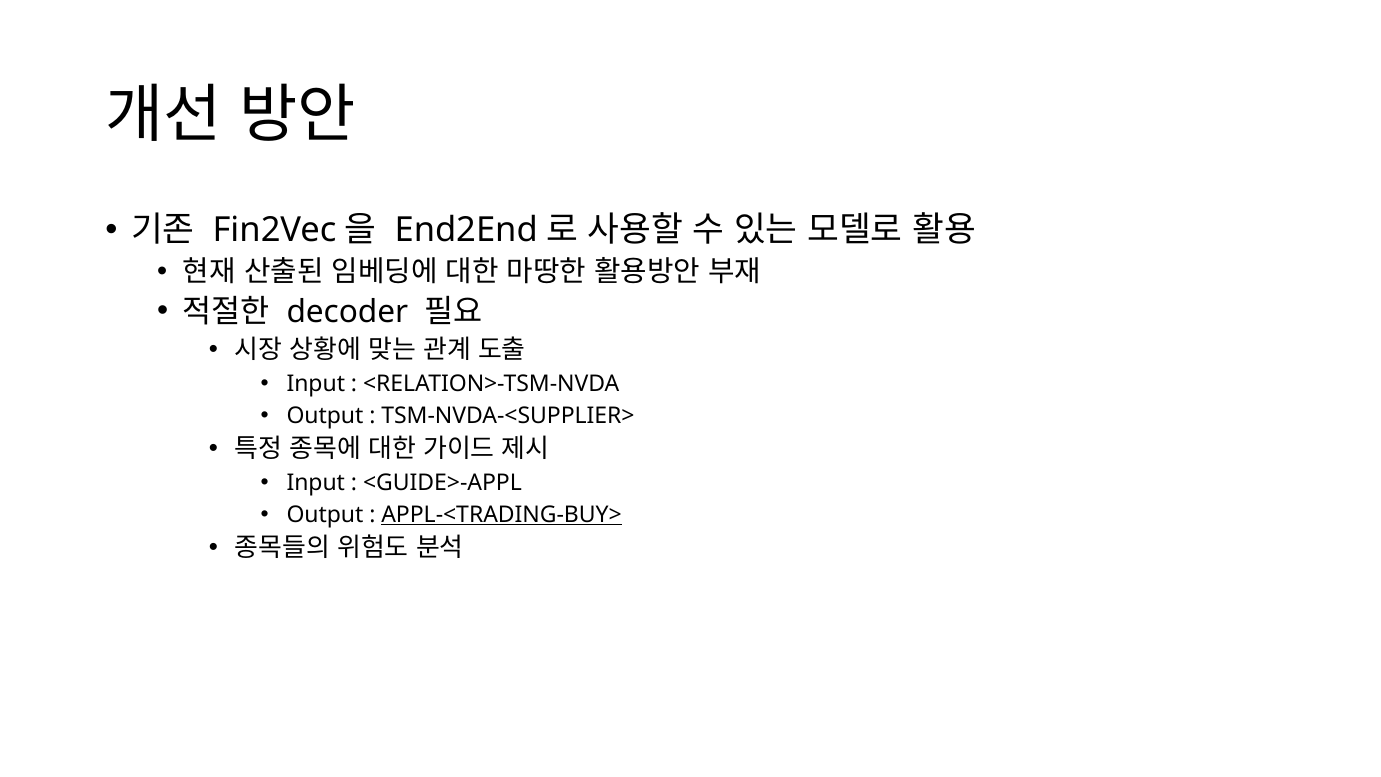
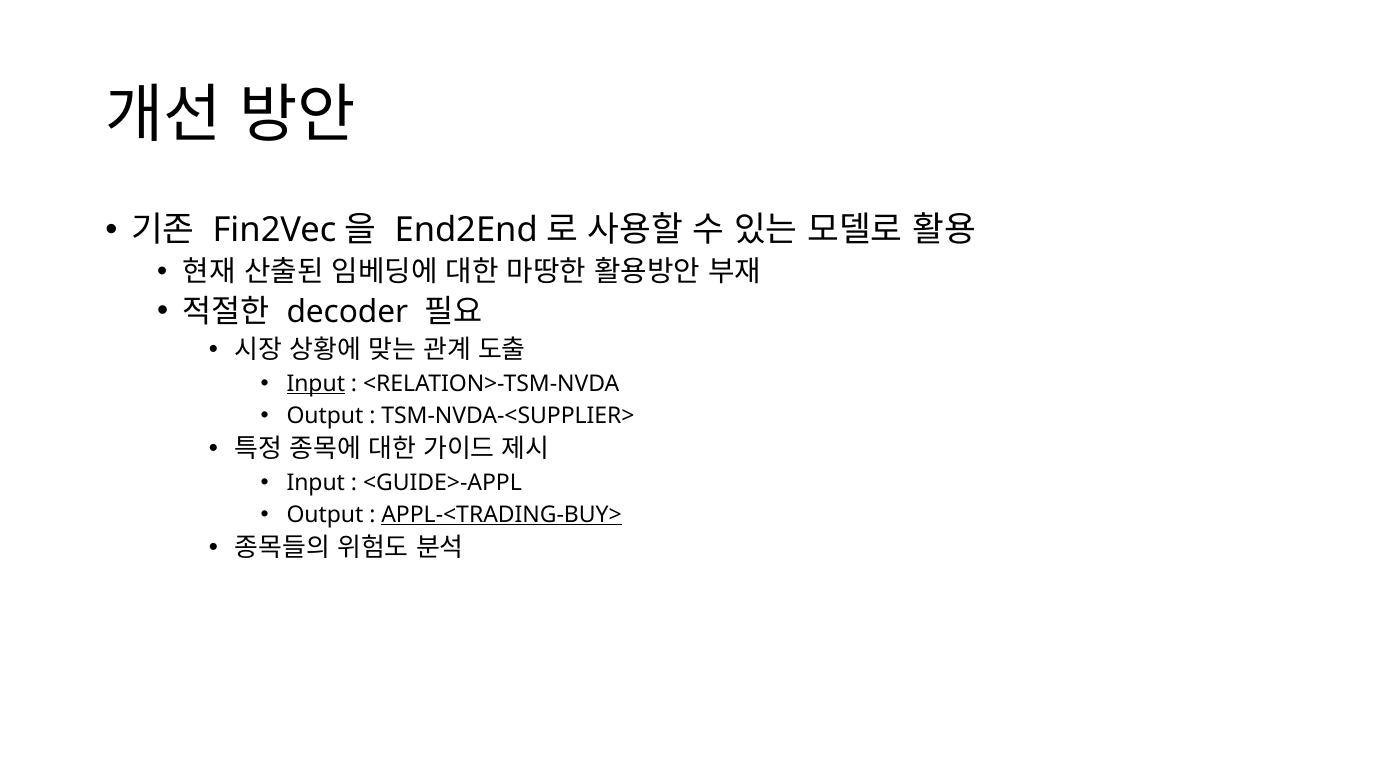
Input at (316, 383) underline: none -> present
